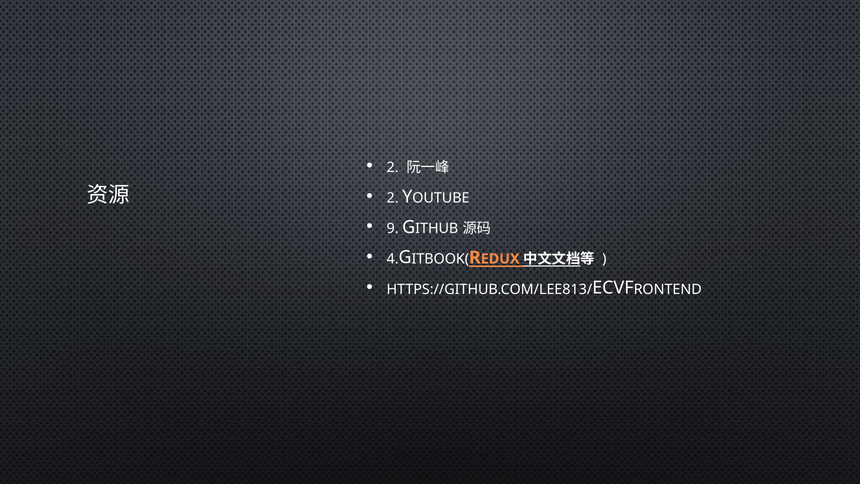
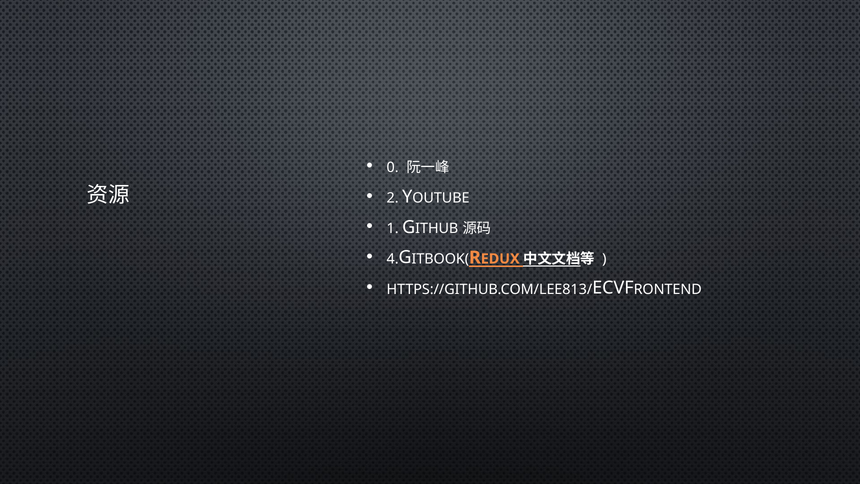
2 at (393, 167): 2 -> 0
9: 9 -> 1
